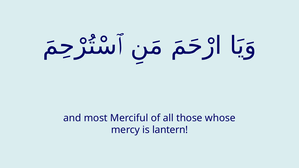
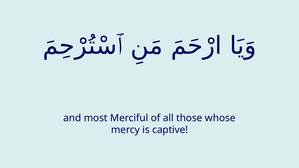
lantern: lantern -> captive
